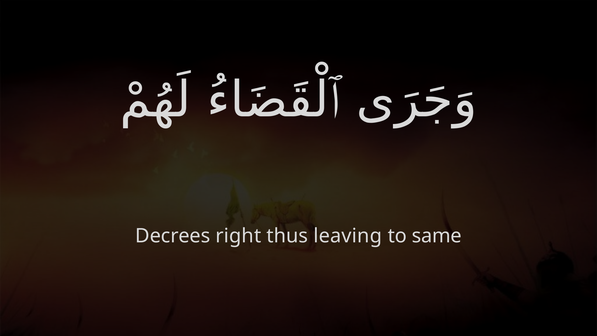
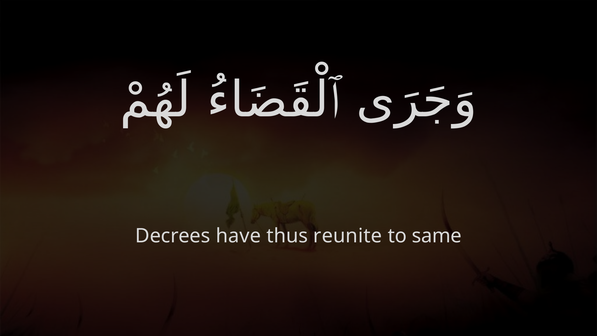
right: right -> have
leaving: leaving -> reunite
